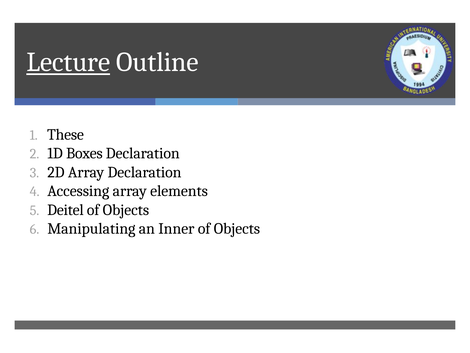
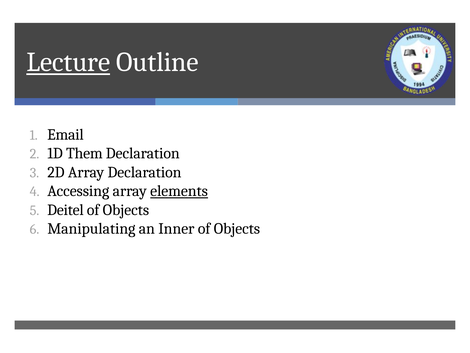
These: These -> Email
Boxes: Boxes -> Them
elements underline: none -> present
